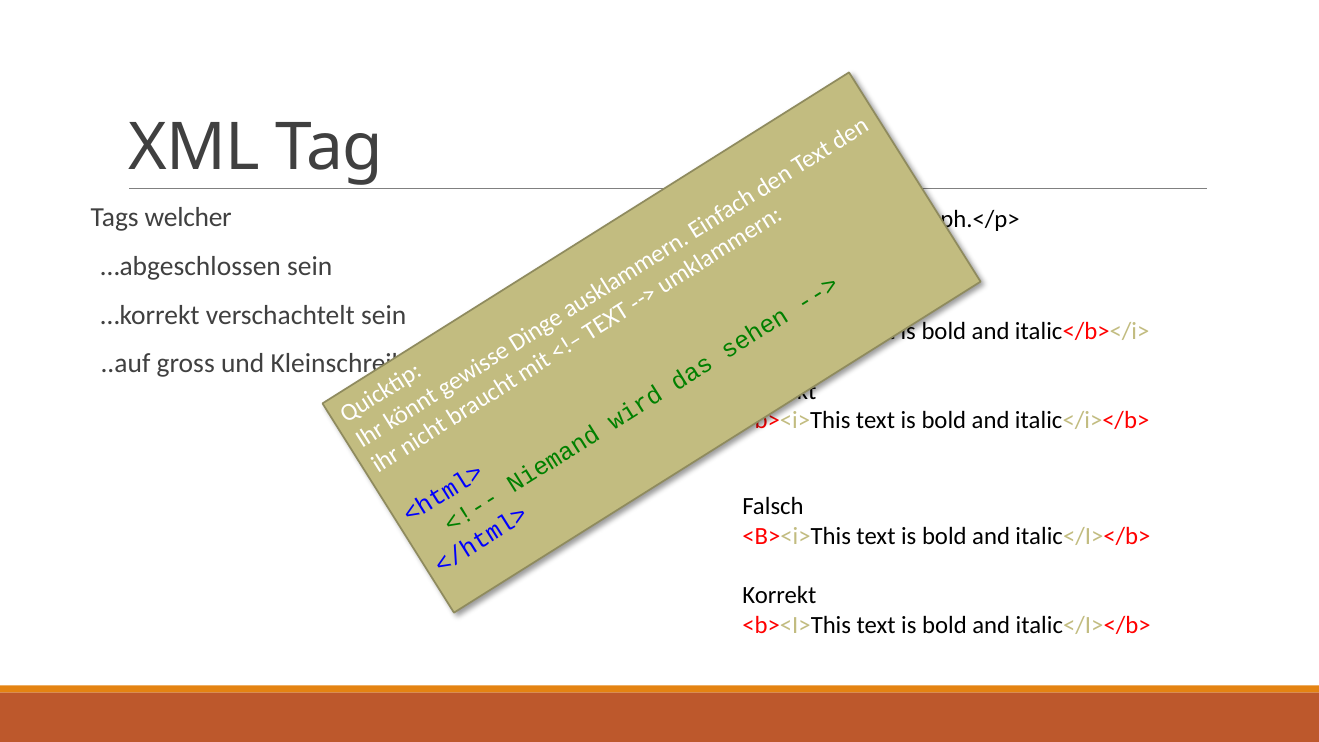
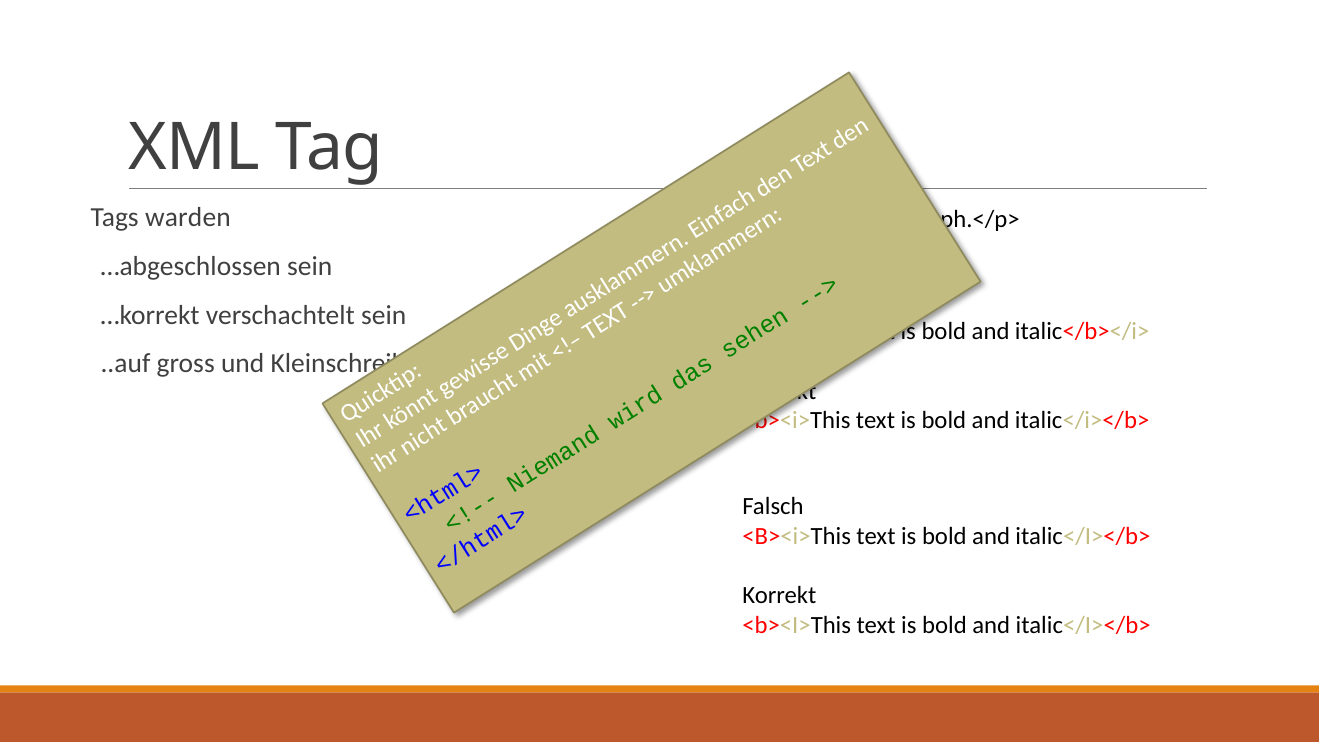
welcher: welcher -> warden
